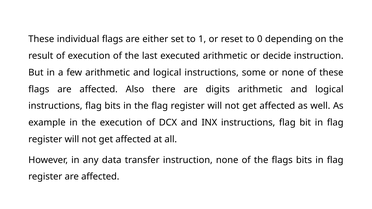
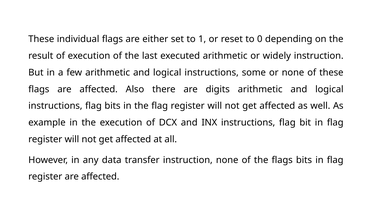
decide: decide -> widely
